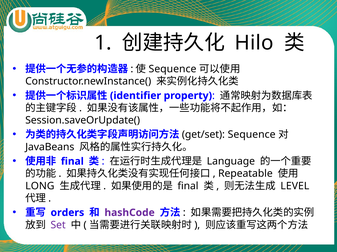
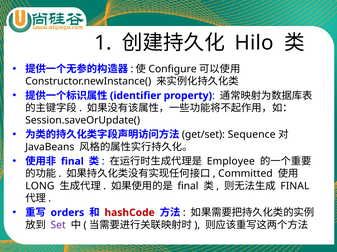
Sequence at (173, 69): Sequence -> Configure
Language: Language -> Employee
Repeatable: Repeatable -> Committed
LEVEL at (295, 186): LEVEL -> FINAL
hashCode colour: purple -> red
